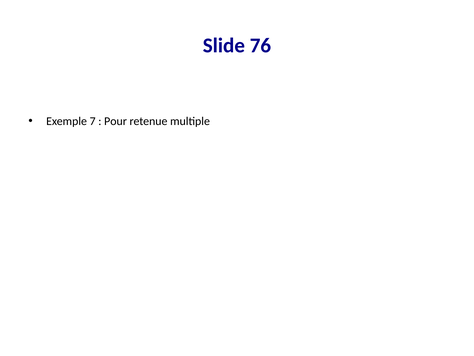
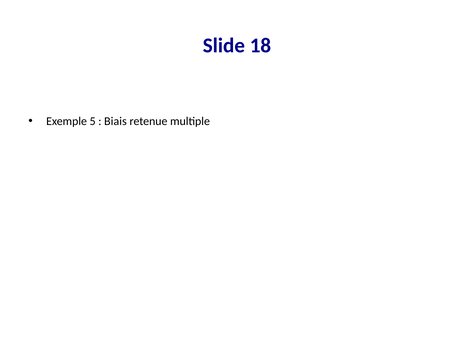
76: 76 -> 18
7: 7 -> 5
Pour: Pour -> Biais
